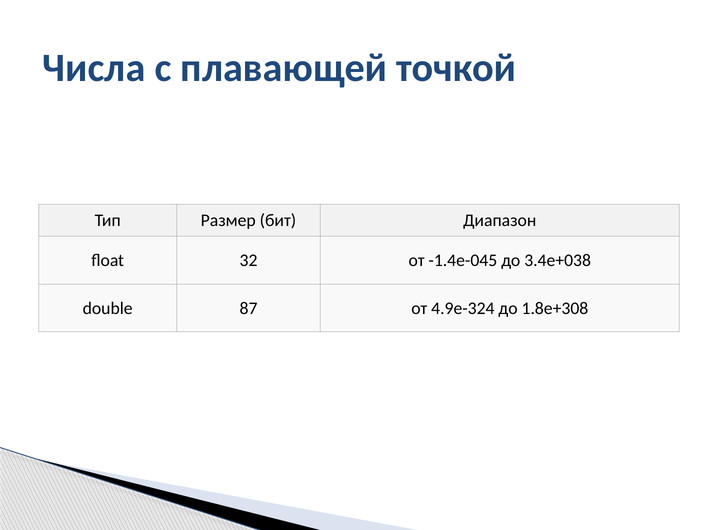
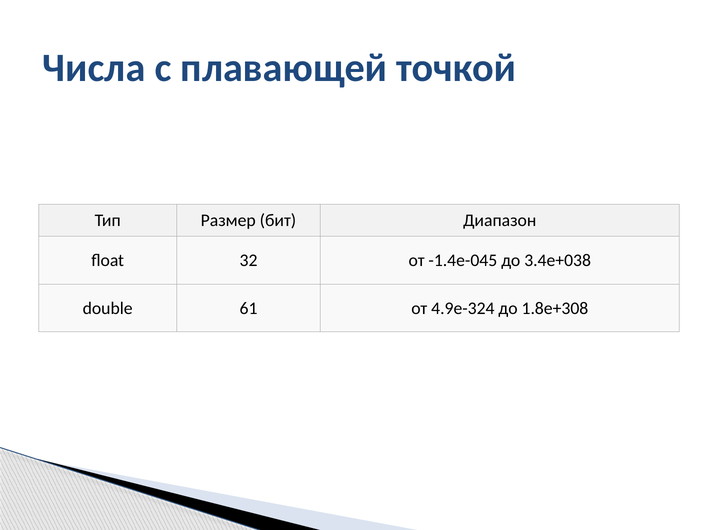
87: 87 -> 61
